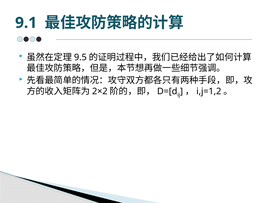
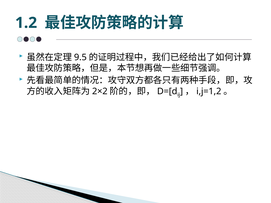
9.1: 9.1 -> 1.2
